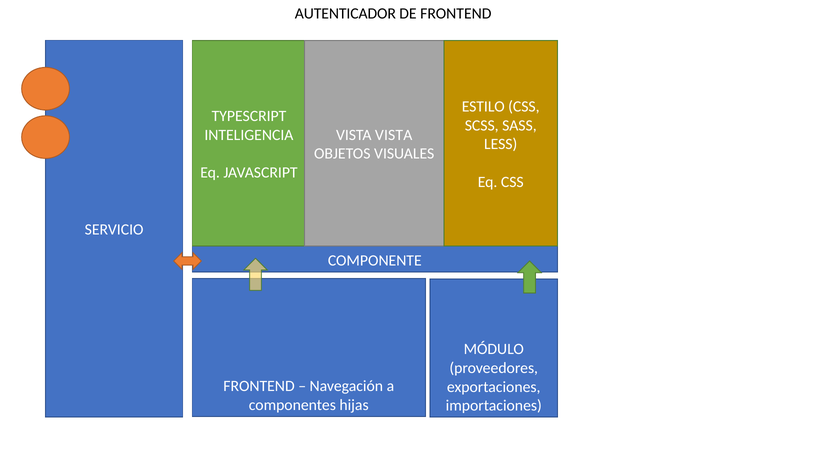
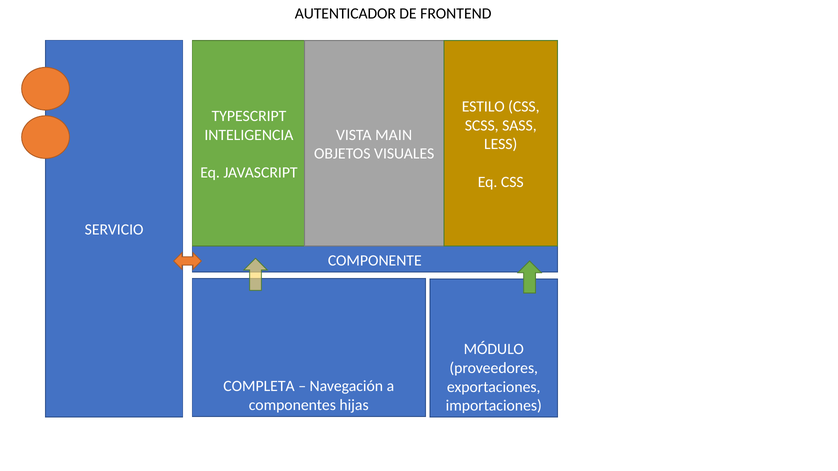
VISTA VISTA: VISTA -> MAIN
FRONTEND at (259, 387): FRONTEND -> COMPLETA
